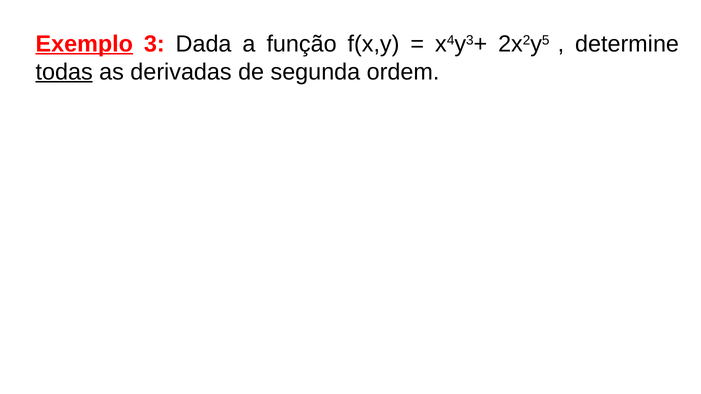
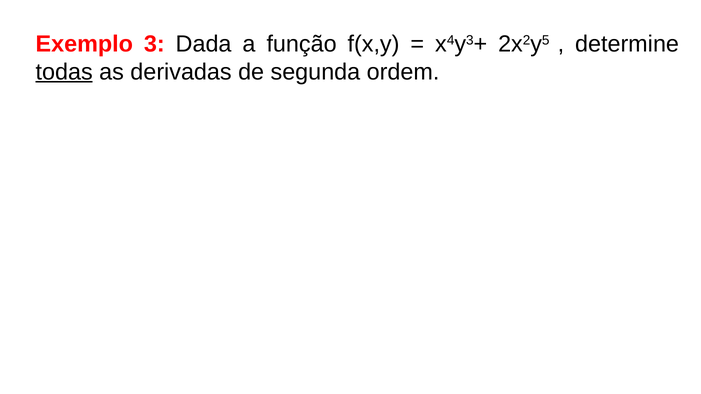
Exemplo underline: present -> none
